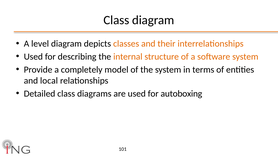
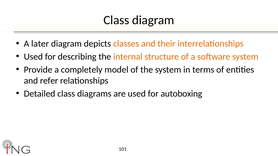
level: level -> later
local: local -> refer
